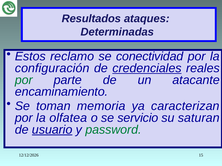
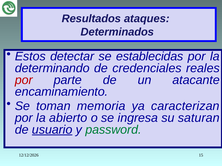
Determinadas: Determinadas -> Determinados
reclamo: reclamo -> detectar
conectividad: conectividad -> establecidas
configuración: configuración -> determinando
credenciales underline: present -> none
por at (24, 80) colour: green -> red
olfatea: olfatea -> abierto
servicio: servicio -> ingresa
